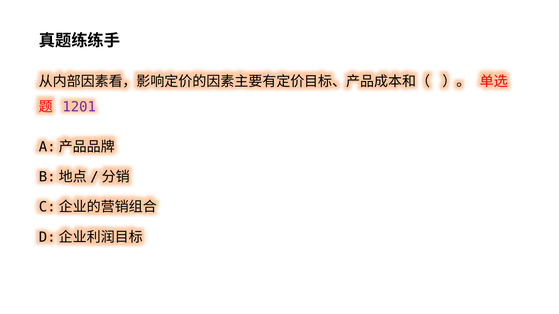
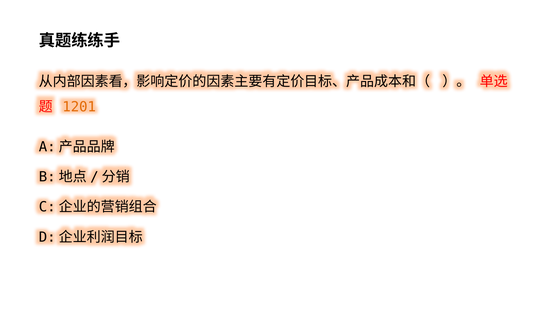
1201 colour: purple -> orange
